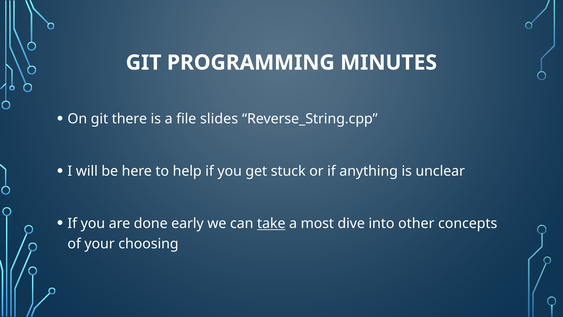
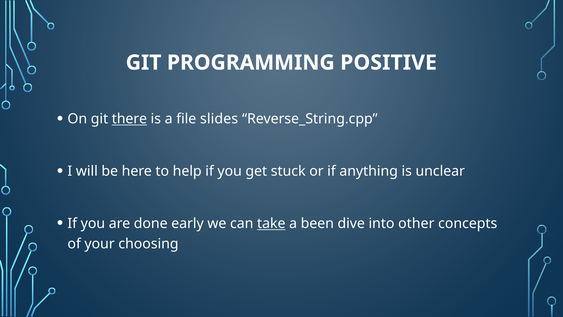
MINUTES: MINUTES -> POSITIVE
there underline: none -> present
most: most -> been
